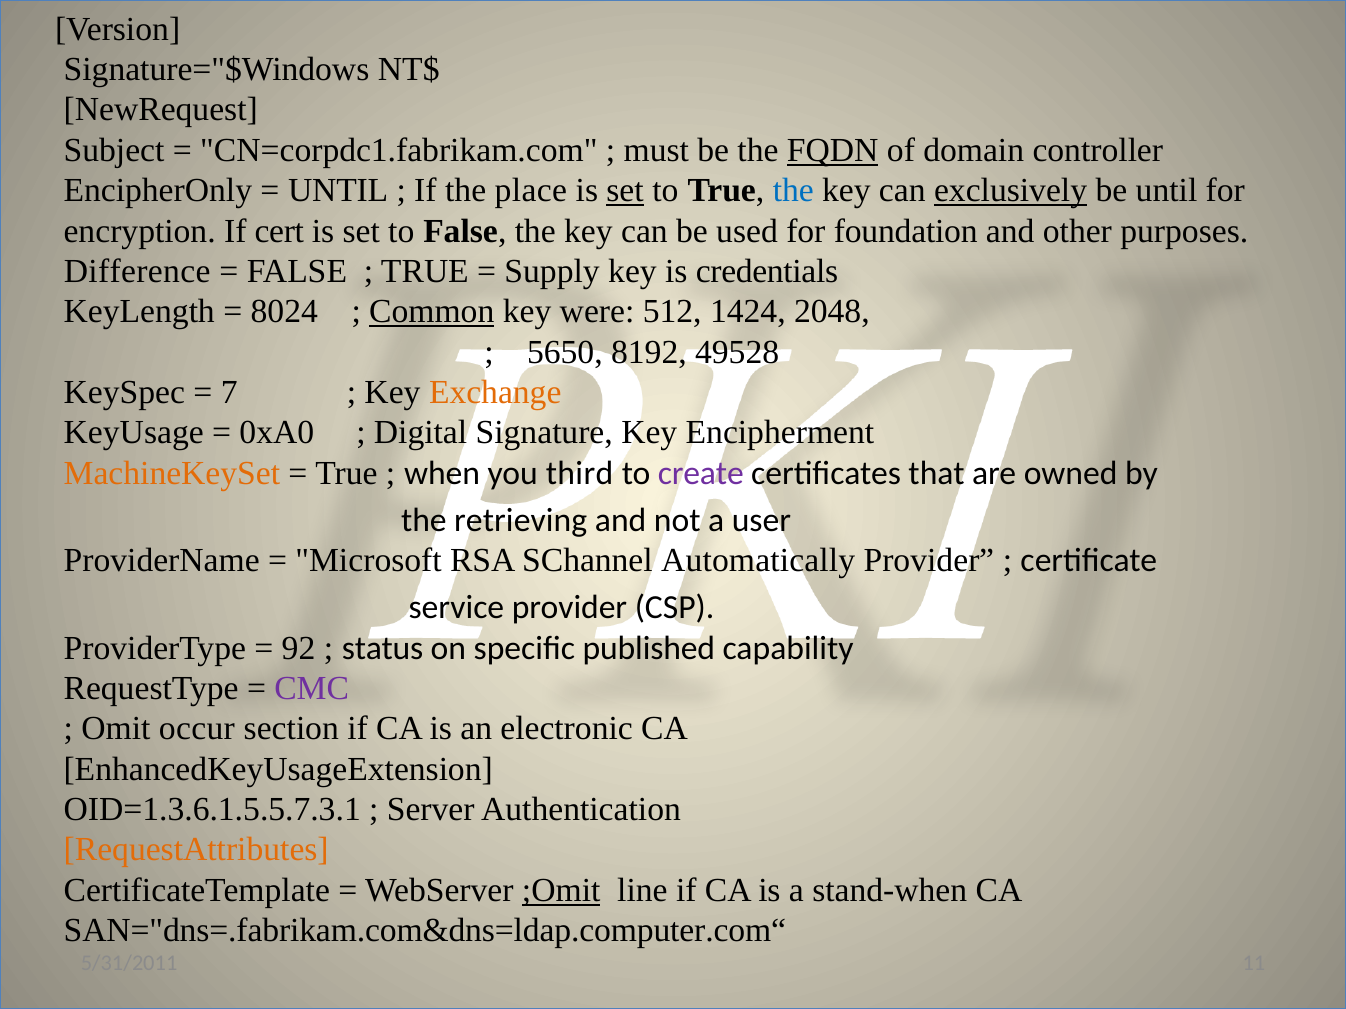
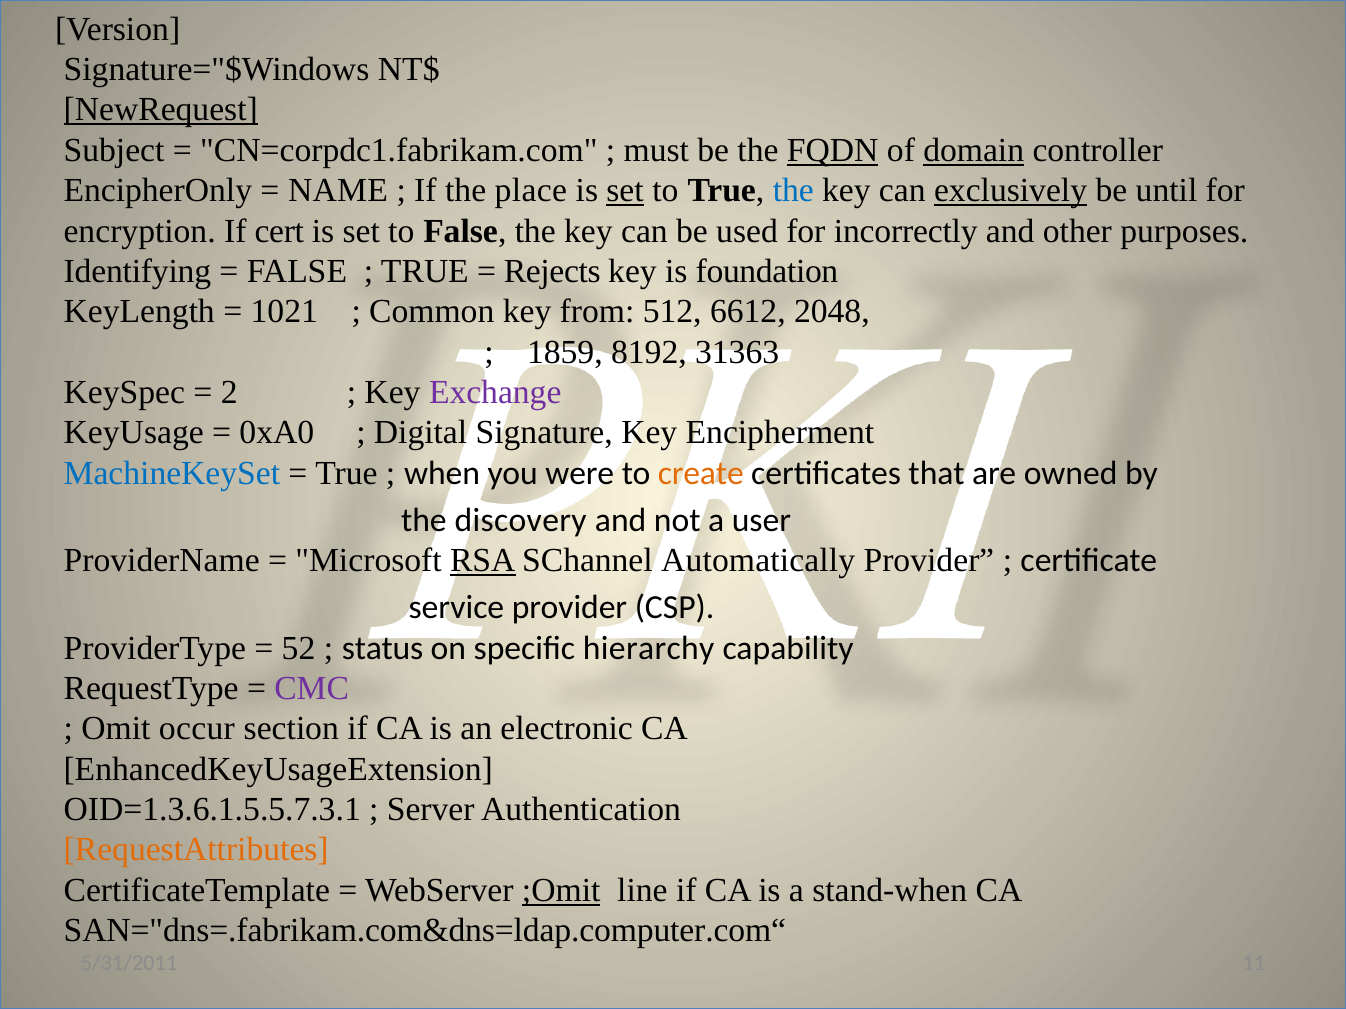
NewRequest underline: none -> present
domain underline: none -> present
UNTIL at (338, 191): UNTIL -> NAME
foundation: foundation -> incorrectly
Difference: Difference -> Identifying
Supply: Supply -> Rejects
credentials: credentials -> foundation
8024: 8024 -> 1021
Common underline: present -> none
were: were -> from
1424: 1424 -> 6612
5650: 5650 -> 1859
49528: 49528 -> 31363
7: 7 -> 2
Exchange colour: orange -> purple
MachineKeySet colour: orange -> blue
third: third -> were
create colour: purple -> orange
retrieving: retrieving -> discovery
RSA underline: none -> present
92: 92 -> 52
published: published -> hierarchy
